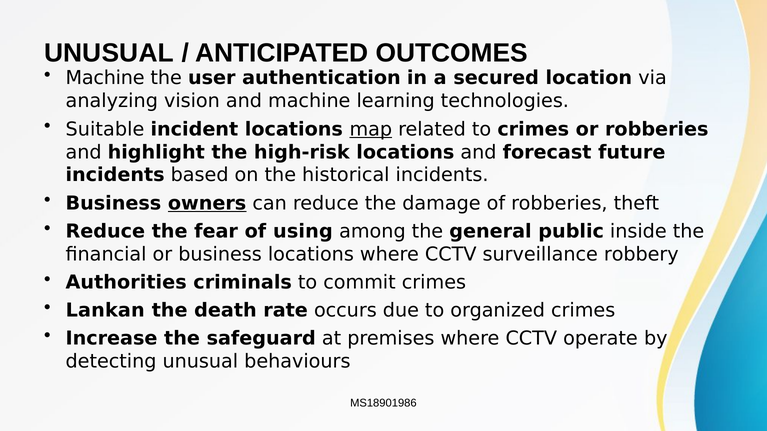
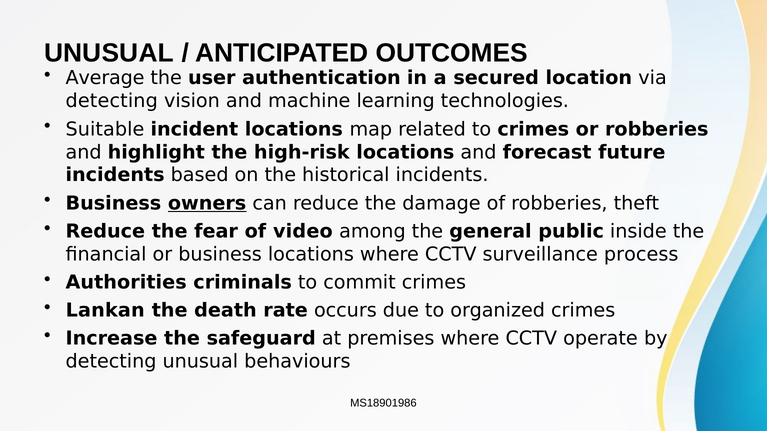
Machine at (105, 78): Machine -> Average
analyzing at (112, 101): analyzing -> detecting
map underline: present -> none
using: using -> video
robbery: robbery -> process
